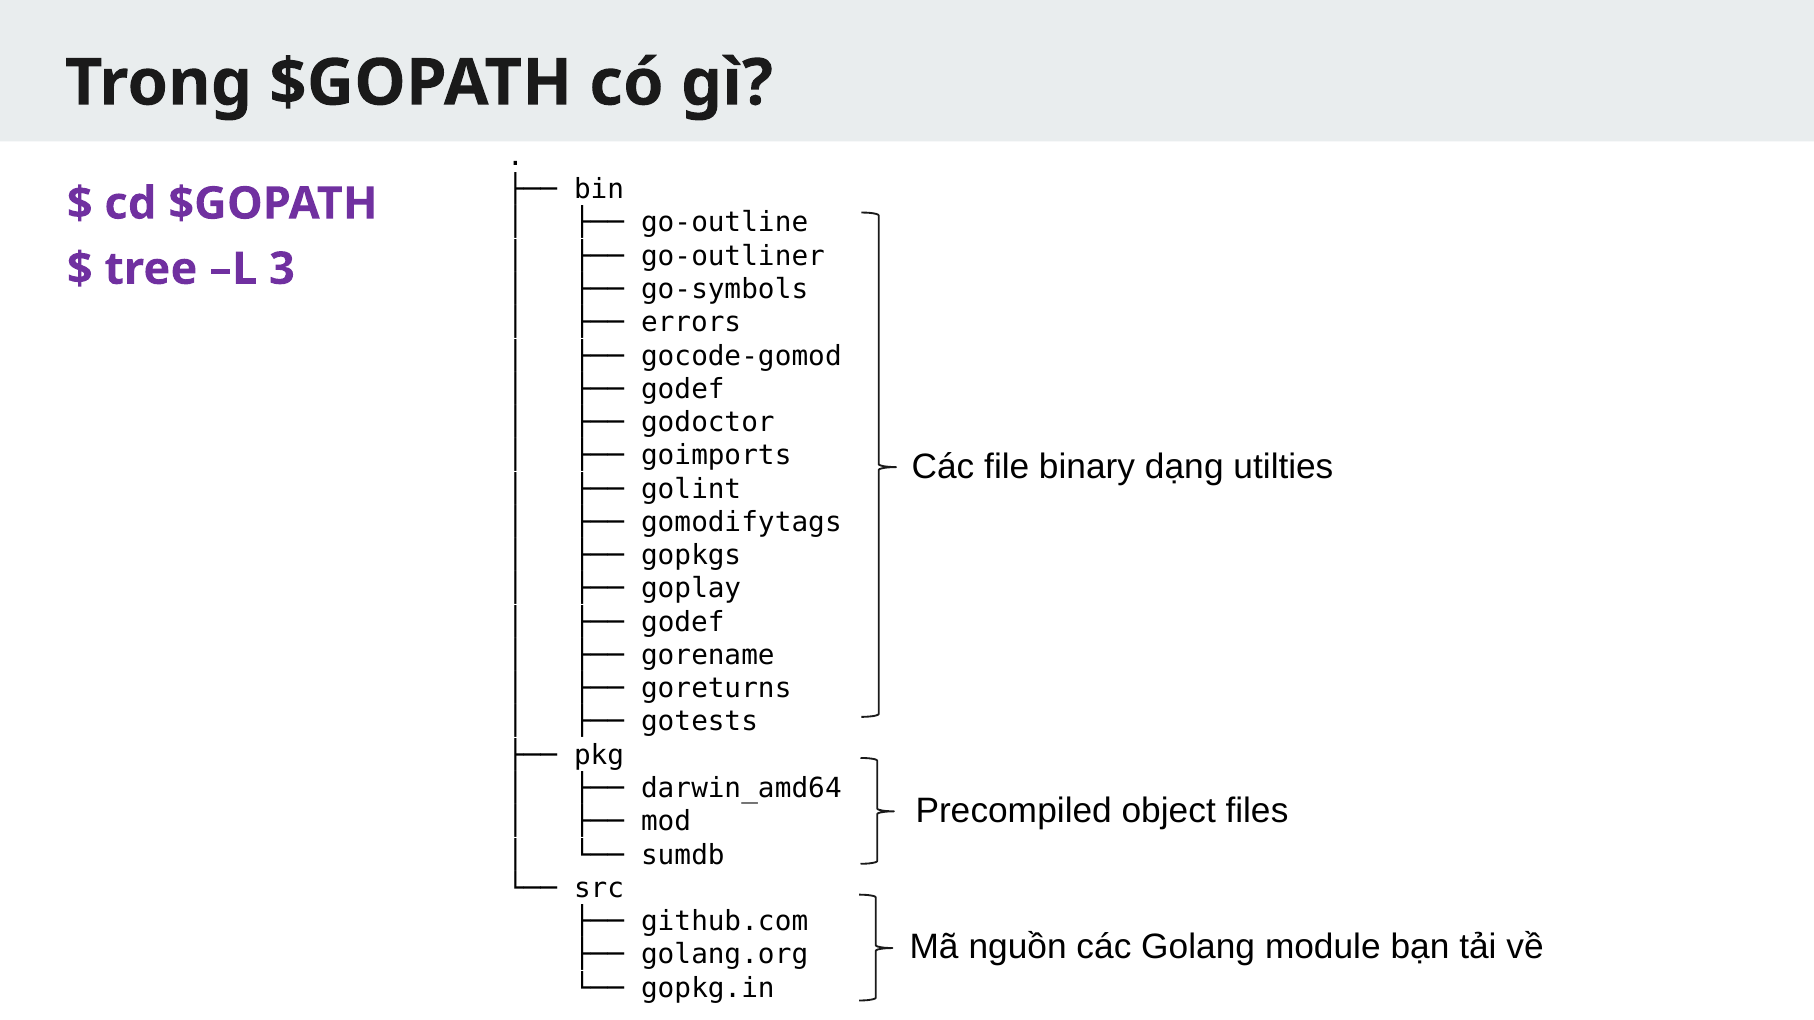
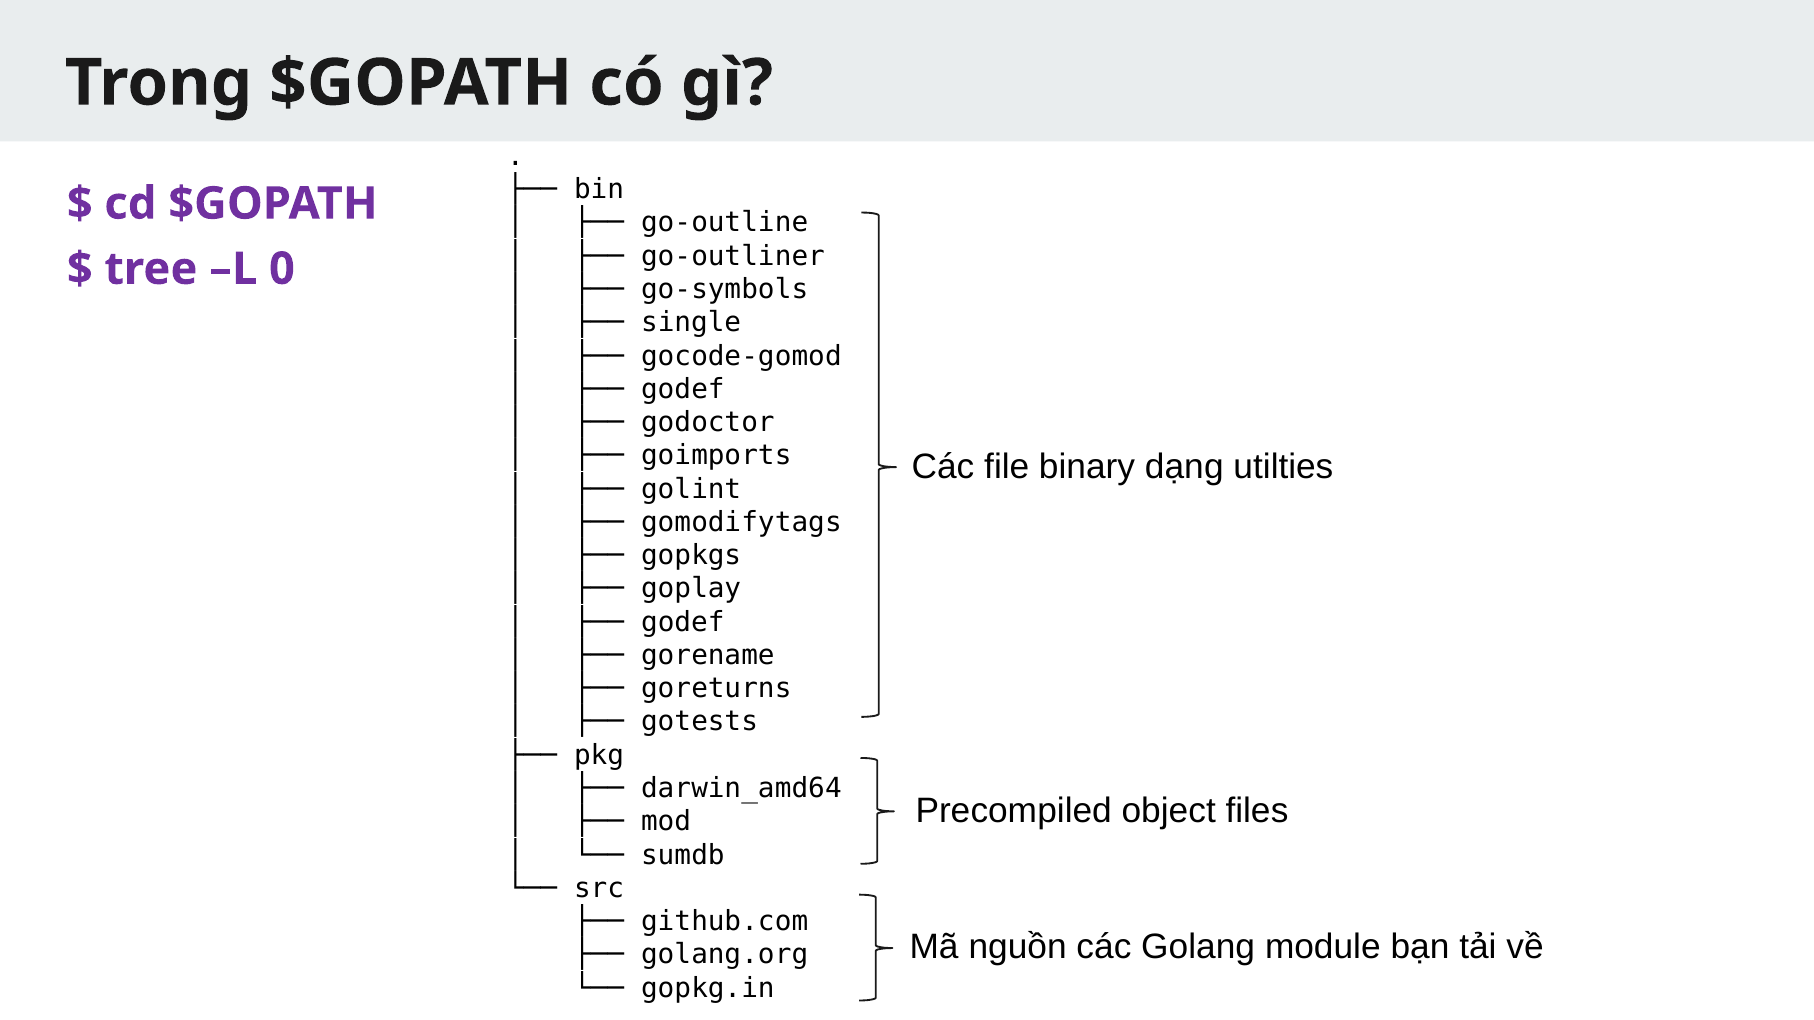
3: 3 -> 0
errors: errors -> single
